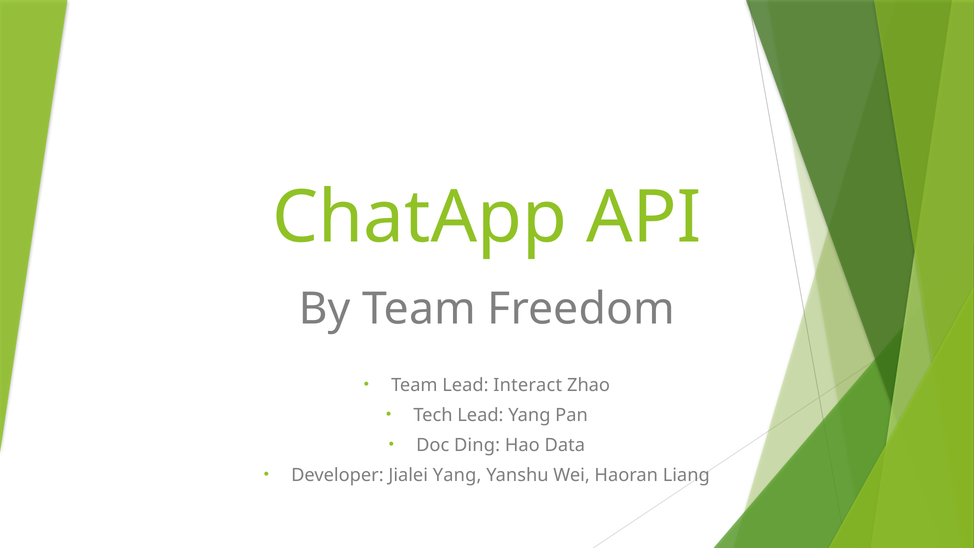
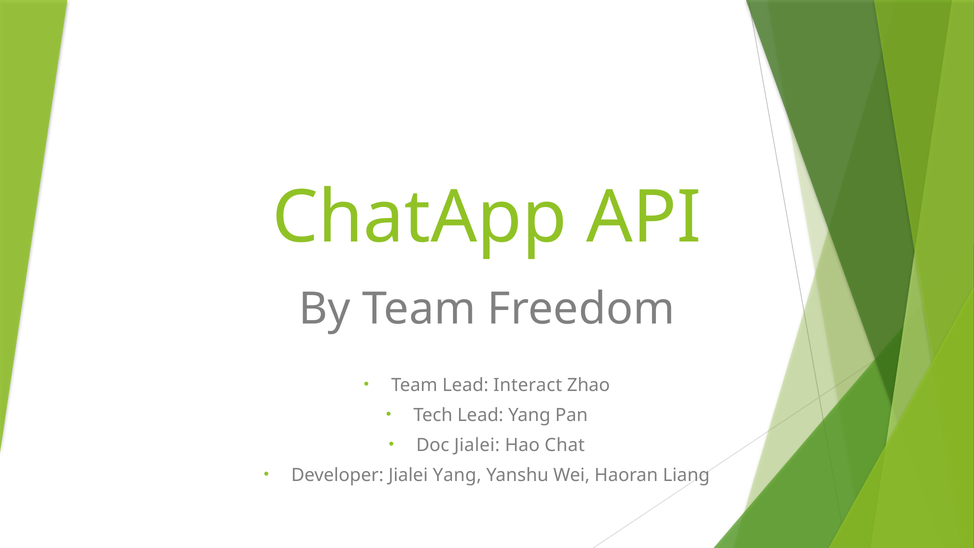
Doc Ding: Ding -> Jialei
Data: Data -> Chat
